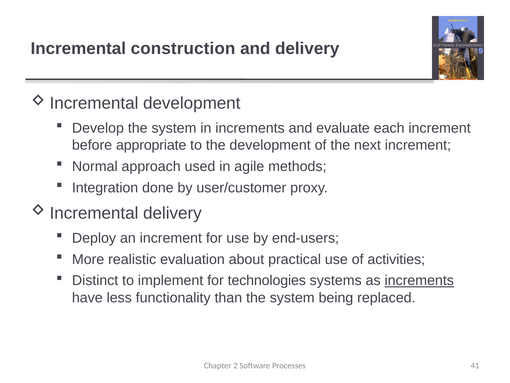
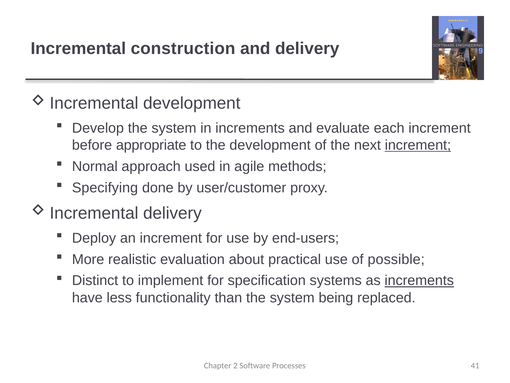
increment at (418, 145) underline: none -> present
Integration: Integration -> Specifying
activities: activities -> possible
technologies: technologies -> specification
